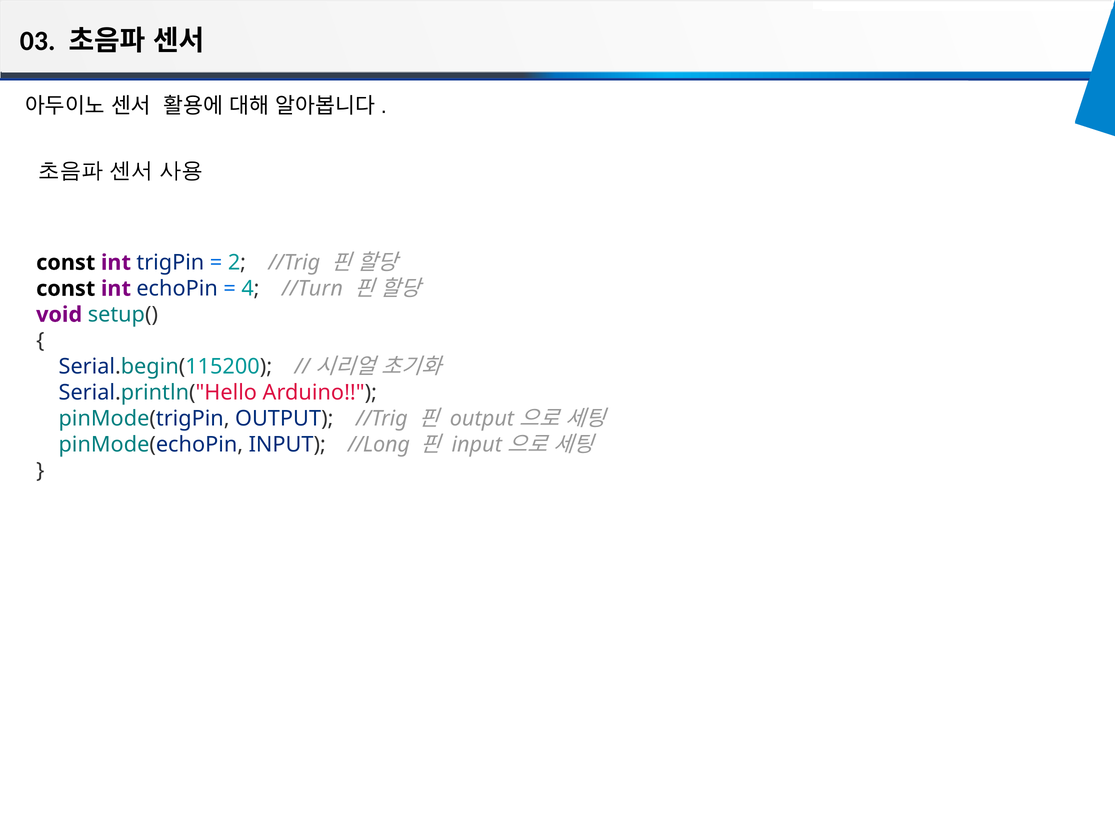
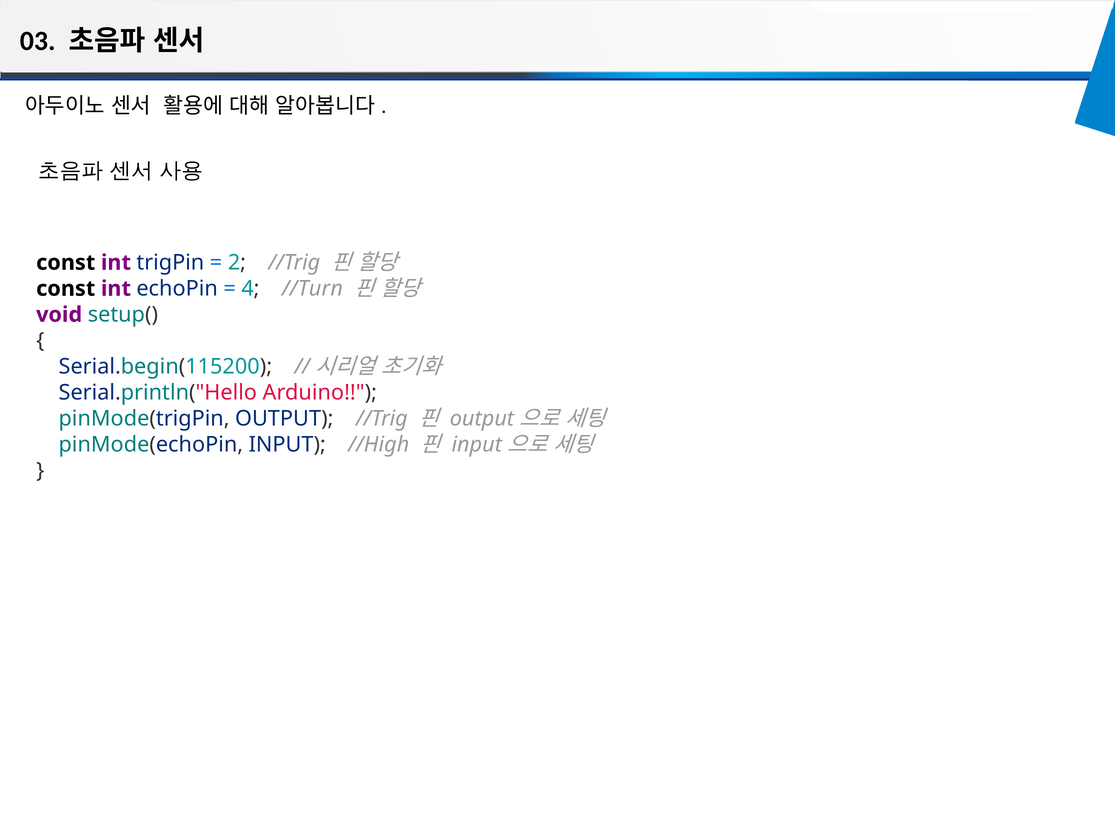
//Long: //Long -> //High
